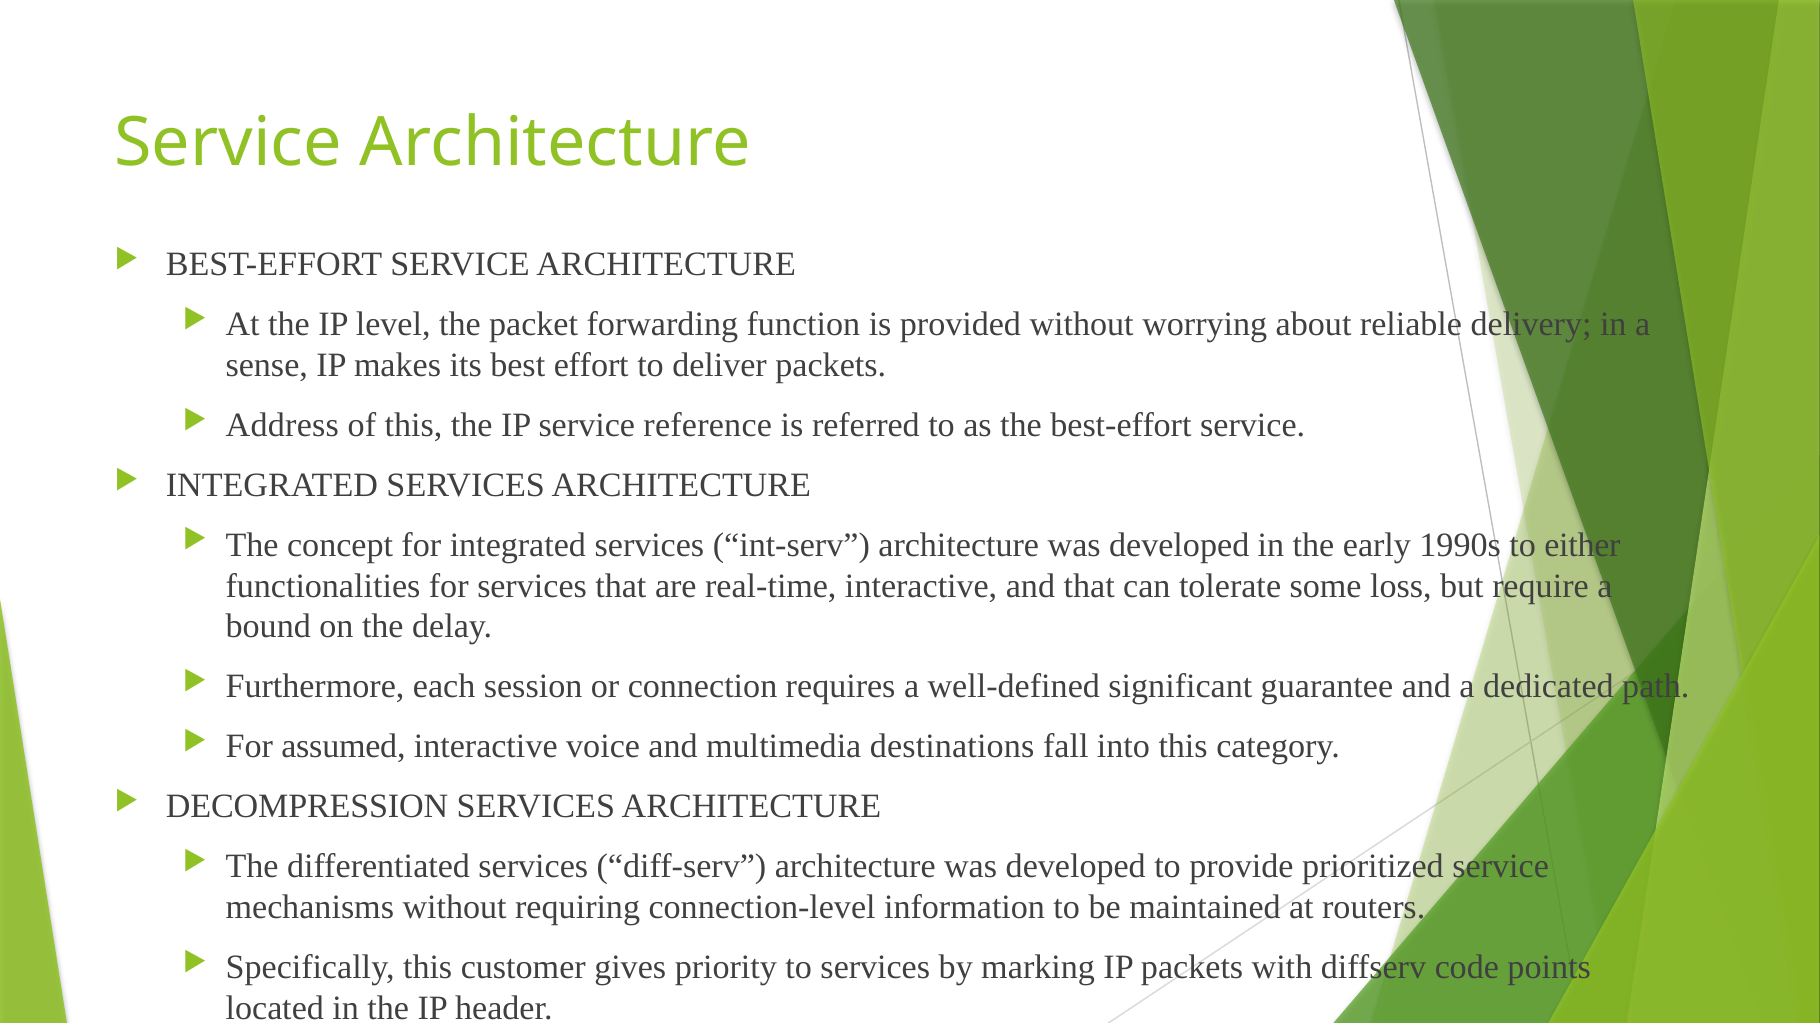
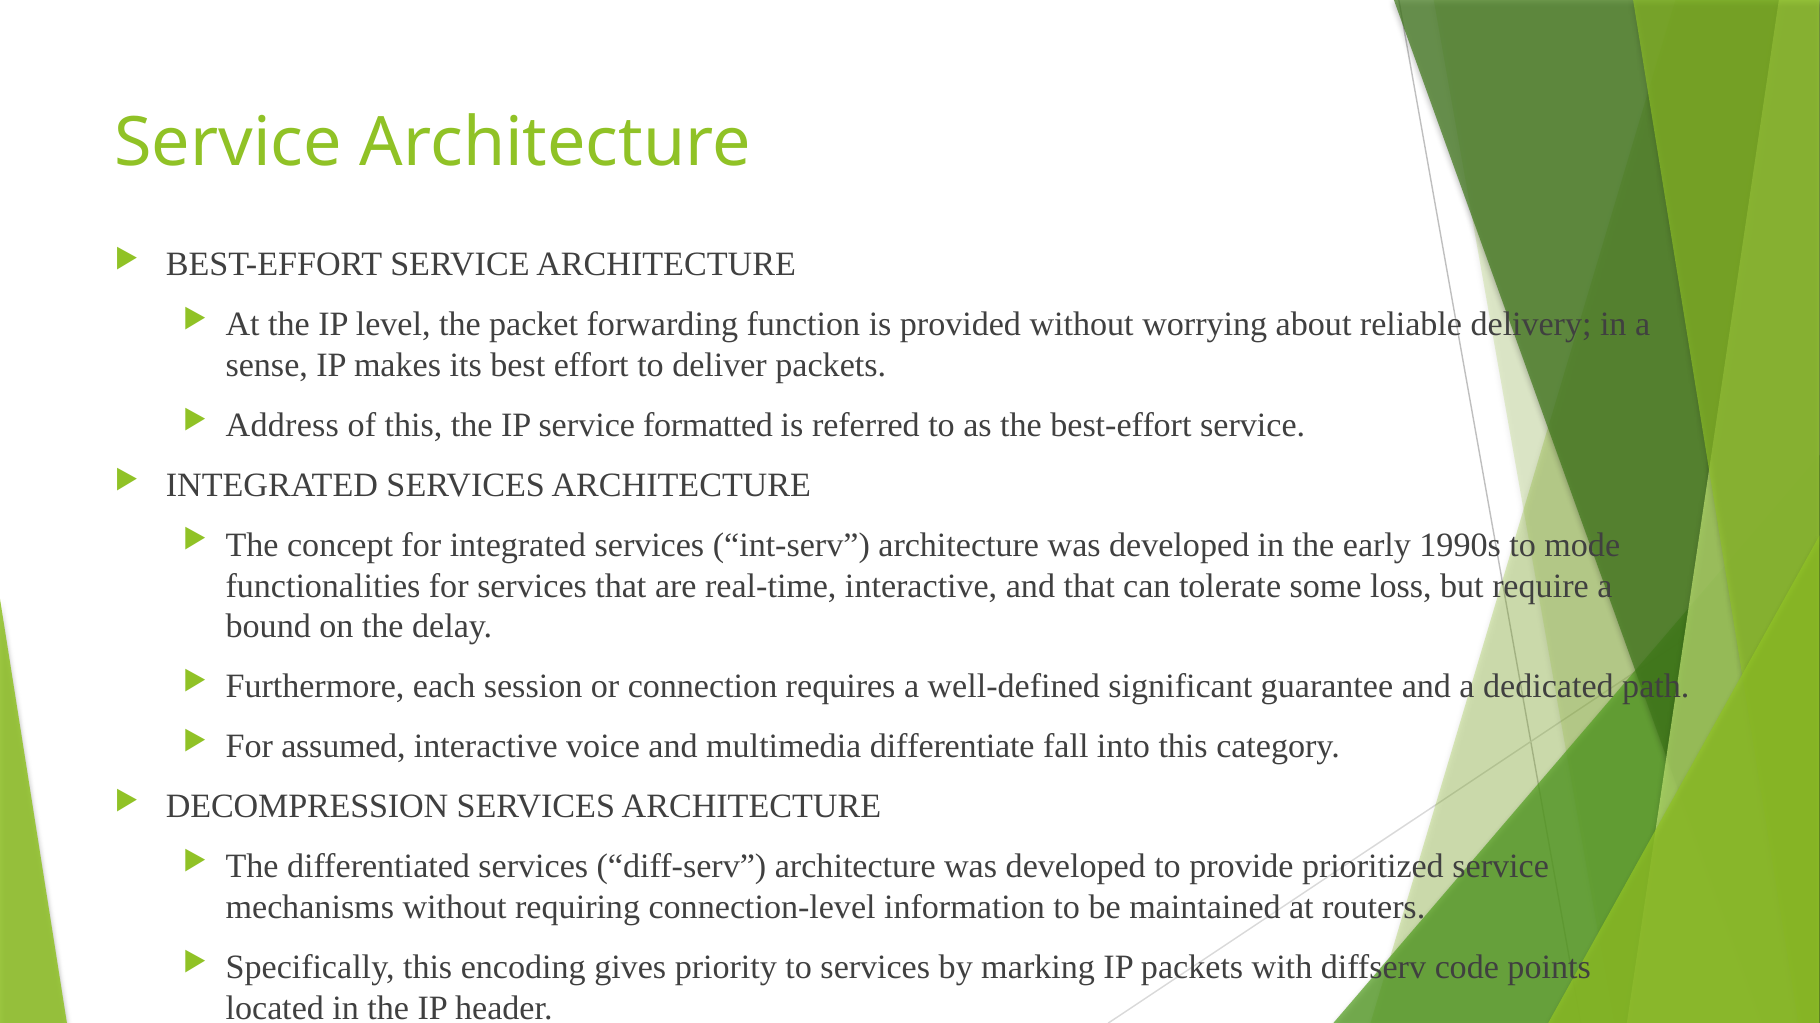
reference: reference -> formatted
either: either -> mode
destinations: destinations -> differentiate
customer: customer -> encoding
